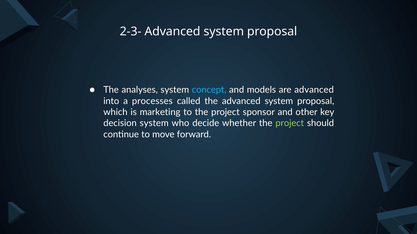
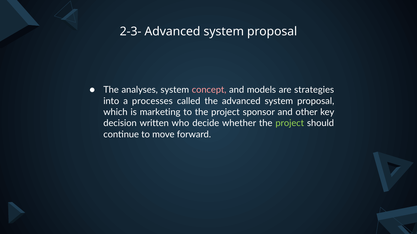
concept colour: light blue -> pink
are advanced: advanced -> strategies
decision system: system -> written
